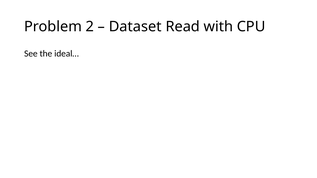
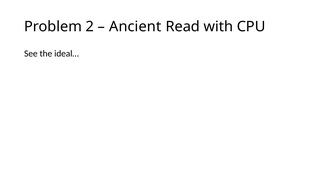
Dataset: Dataset -> Ancient
